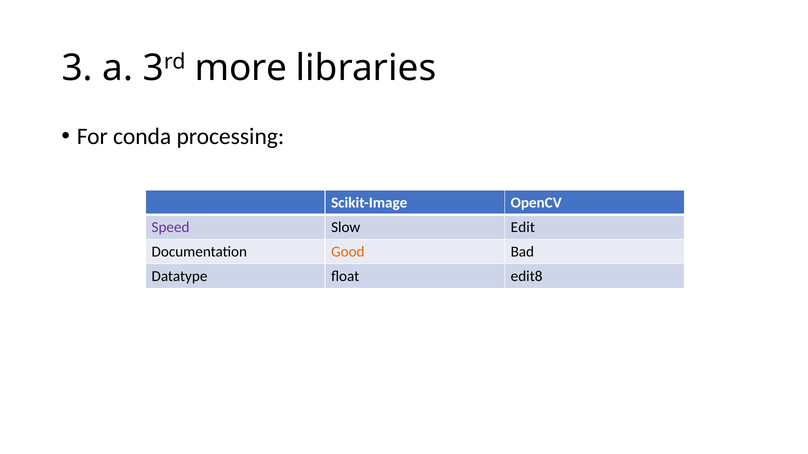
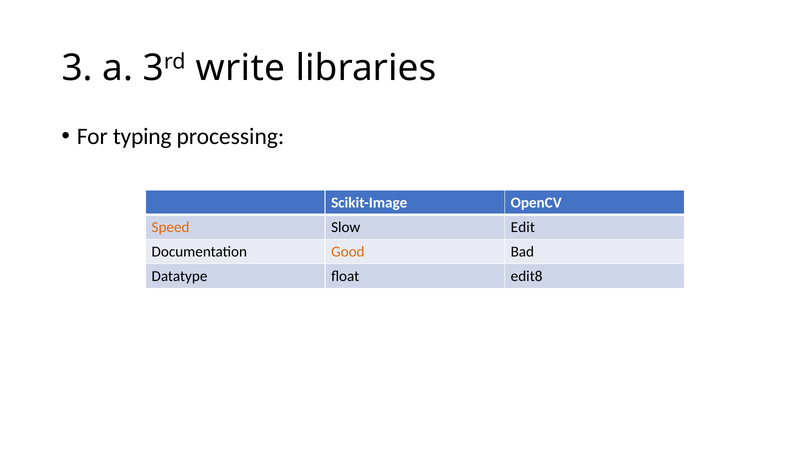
more: more -> write
conda: conda -> typing
Speed colour: purple -> orange
